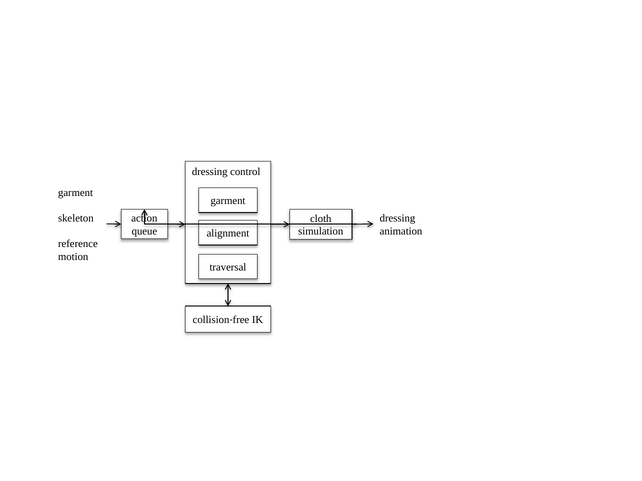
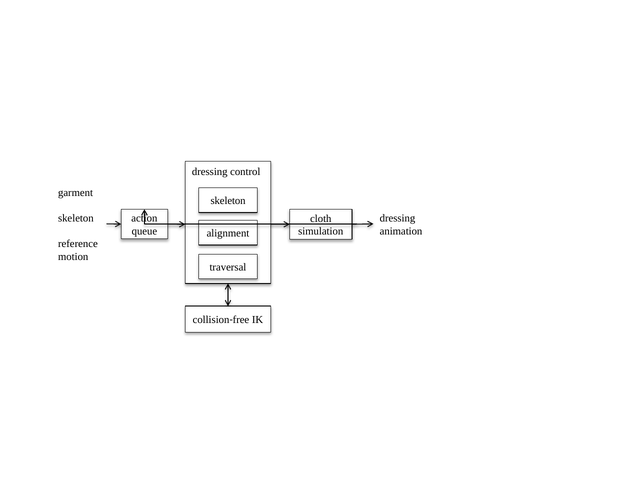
garment at (228, 201): garment -> skeleton
